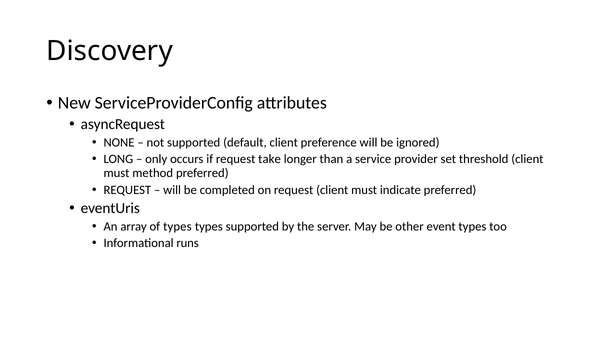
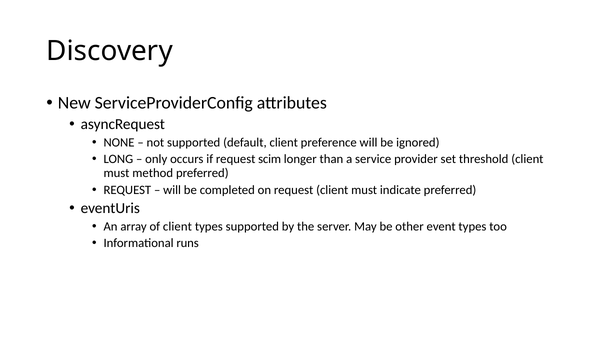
take: take -> scim
of types: types -> client
